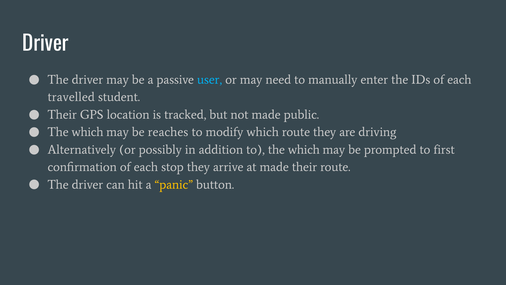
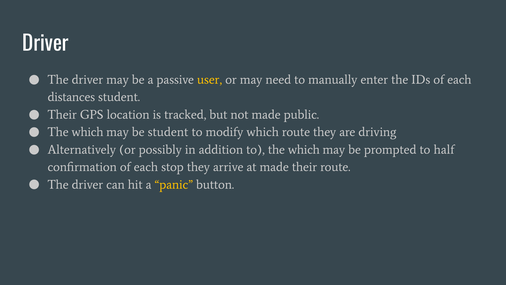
user colour: light blue -> yellow
travelled: travelled -> distances
be reaches: reaches -> student
first: first -> half
